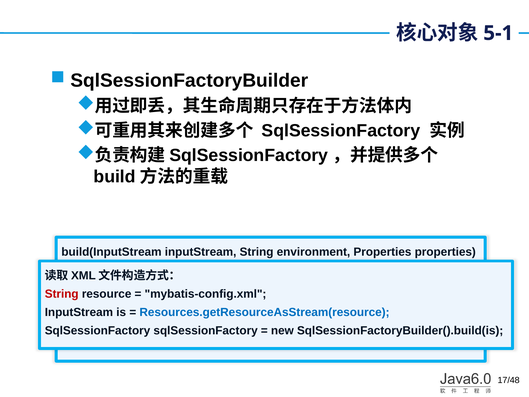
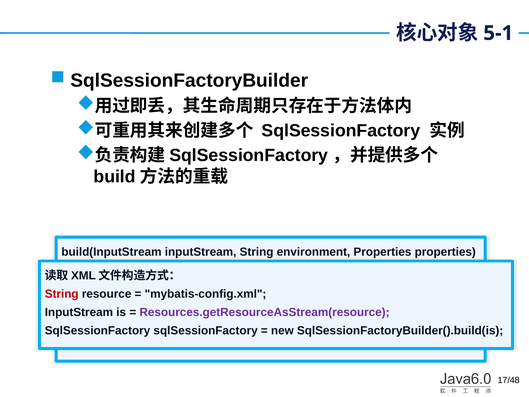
Resources.getResourceAsStream(resource colour: blue -> purple
